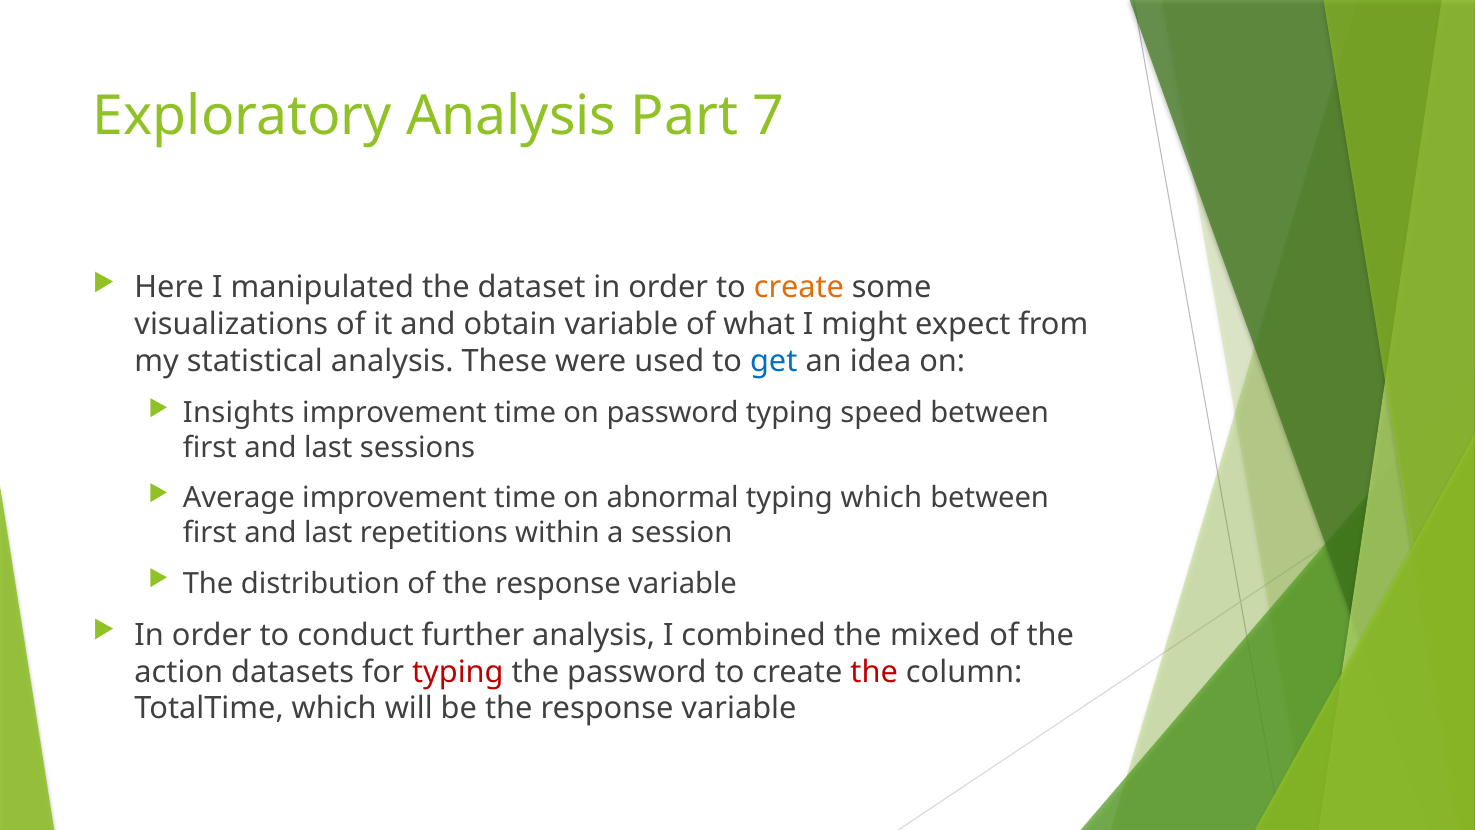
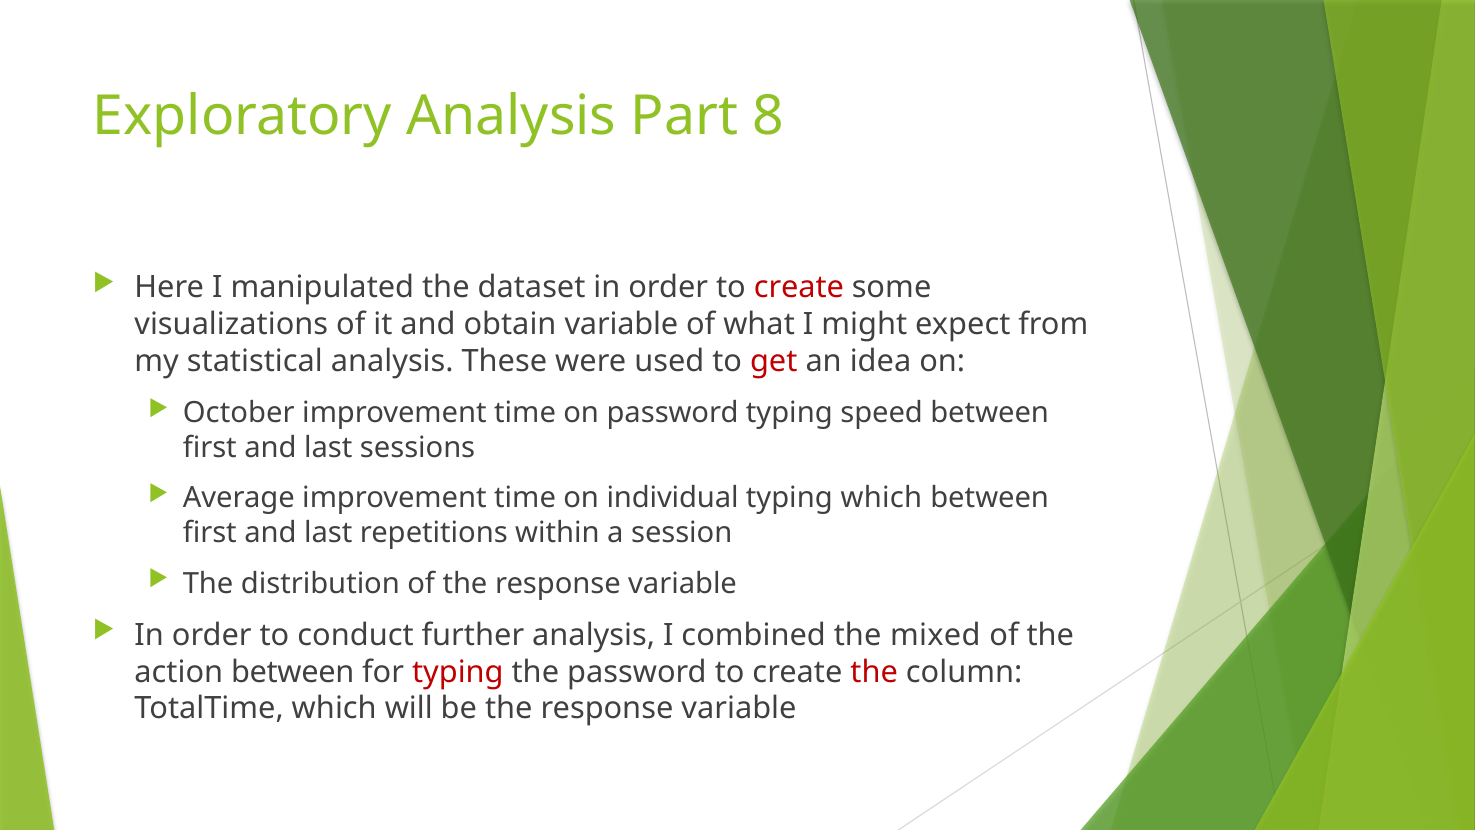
7: 7 -> 8
create at (799, 288) colour: orange -> red
get colour: blue -> red
Insights: Insights -> October
abnormal: abnormal -> individual
action datasets: datasets -> between
